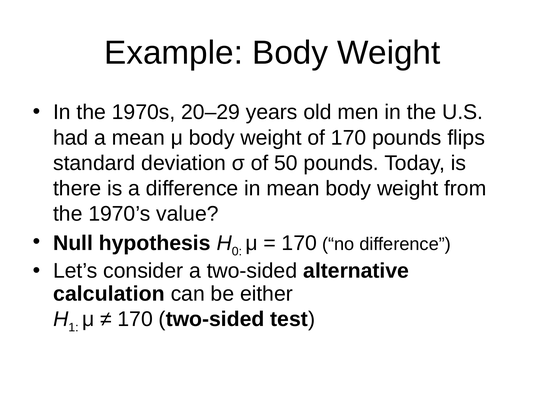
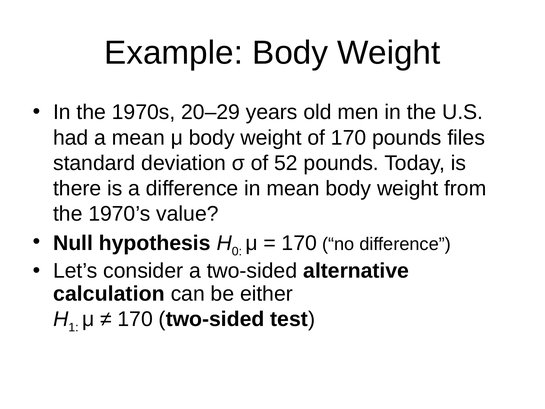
flips: flips -> files
50: 50 -> 52
